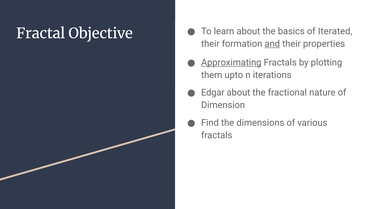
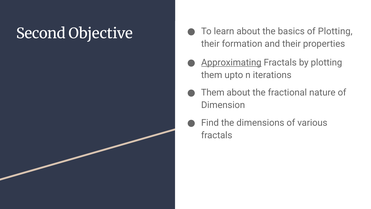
of Iterated: Iterated -> Plotting
Fractal: Fractal -> Second
and underline: present -> none
Edgar at (213, 93): Edgar -> Them
